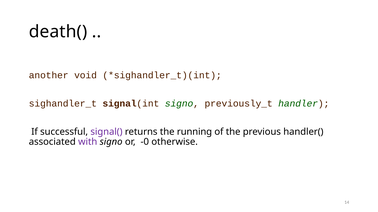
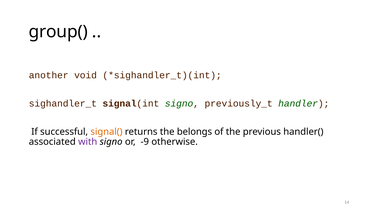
death(: death( -> group(
signal( colour: purple -> orange
running: running -> belongs
-0: -0 -> -9
